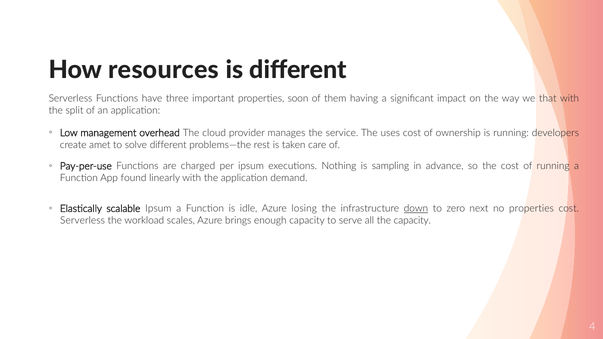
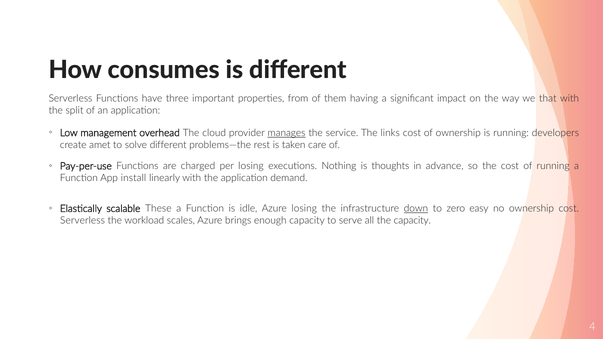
resources: resources -> consumes
soon: soon -> from
manages underline: none -> present
uses: uses -> links
per ipsum: ipsum -> losing
sampling: sampling -> thoughts
found: found -> install
scalable Ipsum: Ipsum -> These
next: next -> easy
no properties: properties -> ownership
